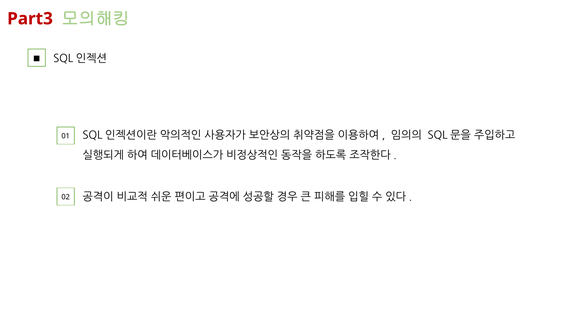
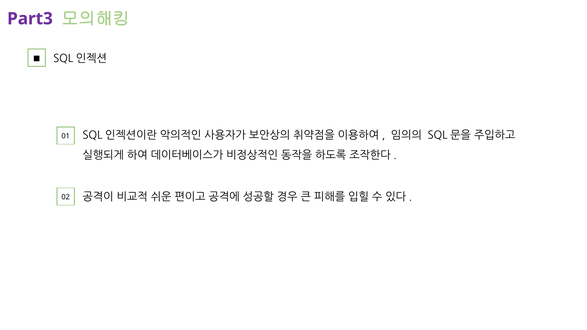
Part3 colour: red -> purple
